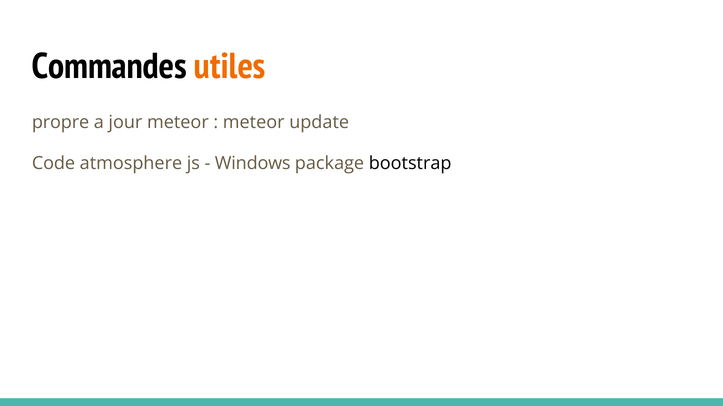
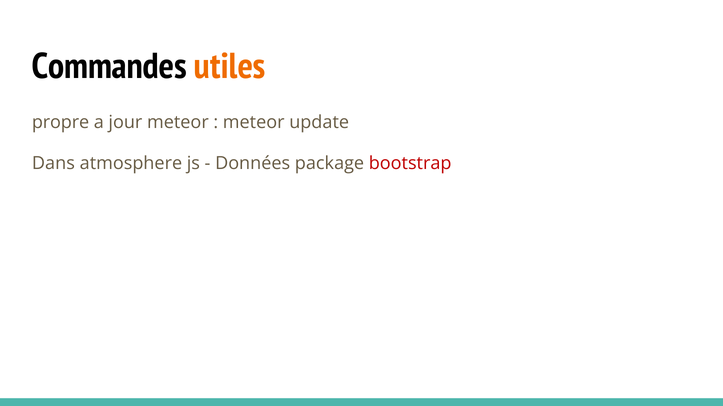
Code: Code -> Dans
Windows: Windows -> Données
bootstrap colour: black -> red
